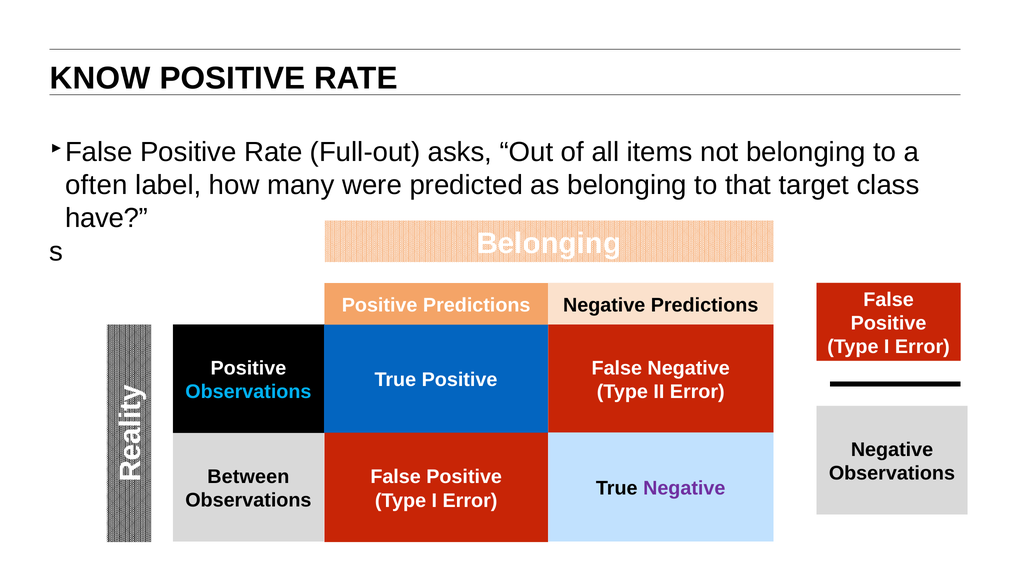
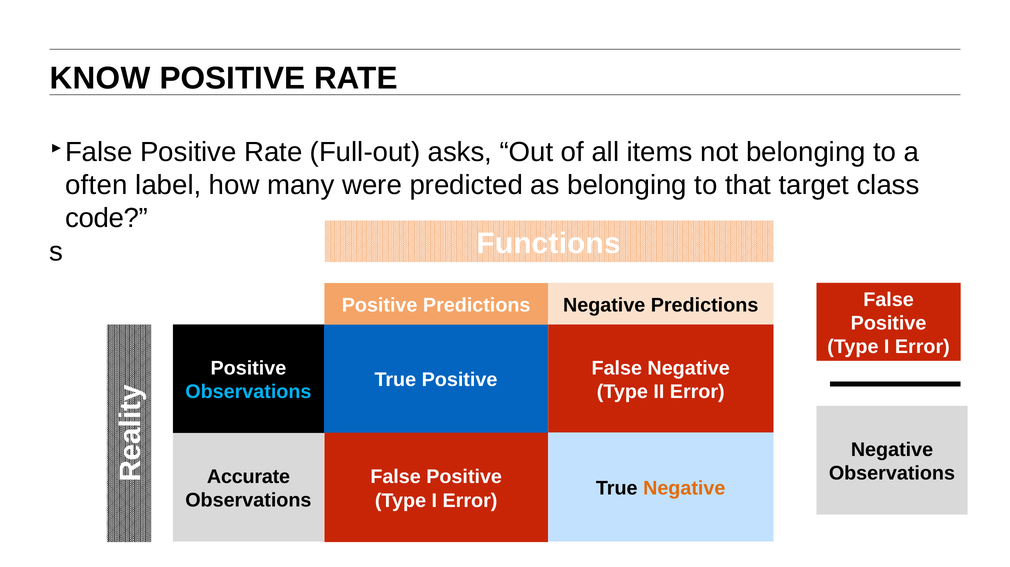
have: have -> code
Belonging at (549, 243): Belonging -> Functions
Between: Between -> Accurate
Negative at (684, 488) colour: purple -> orange
